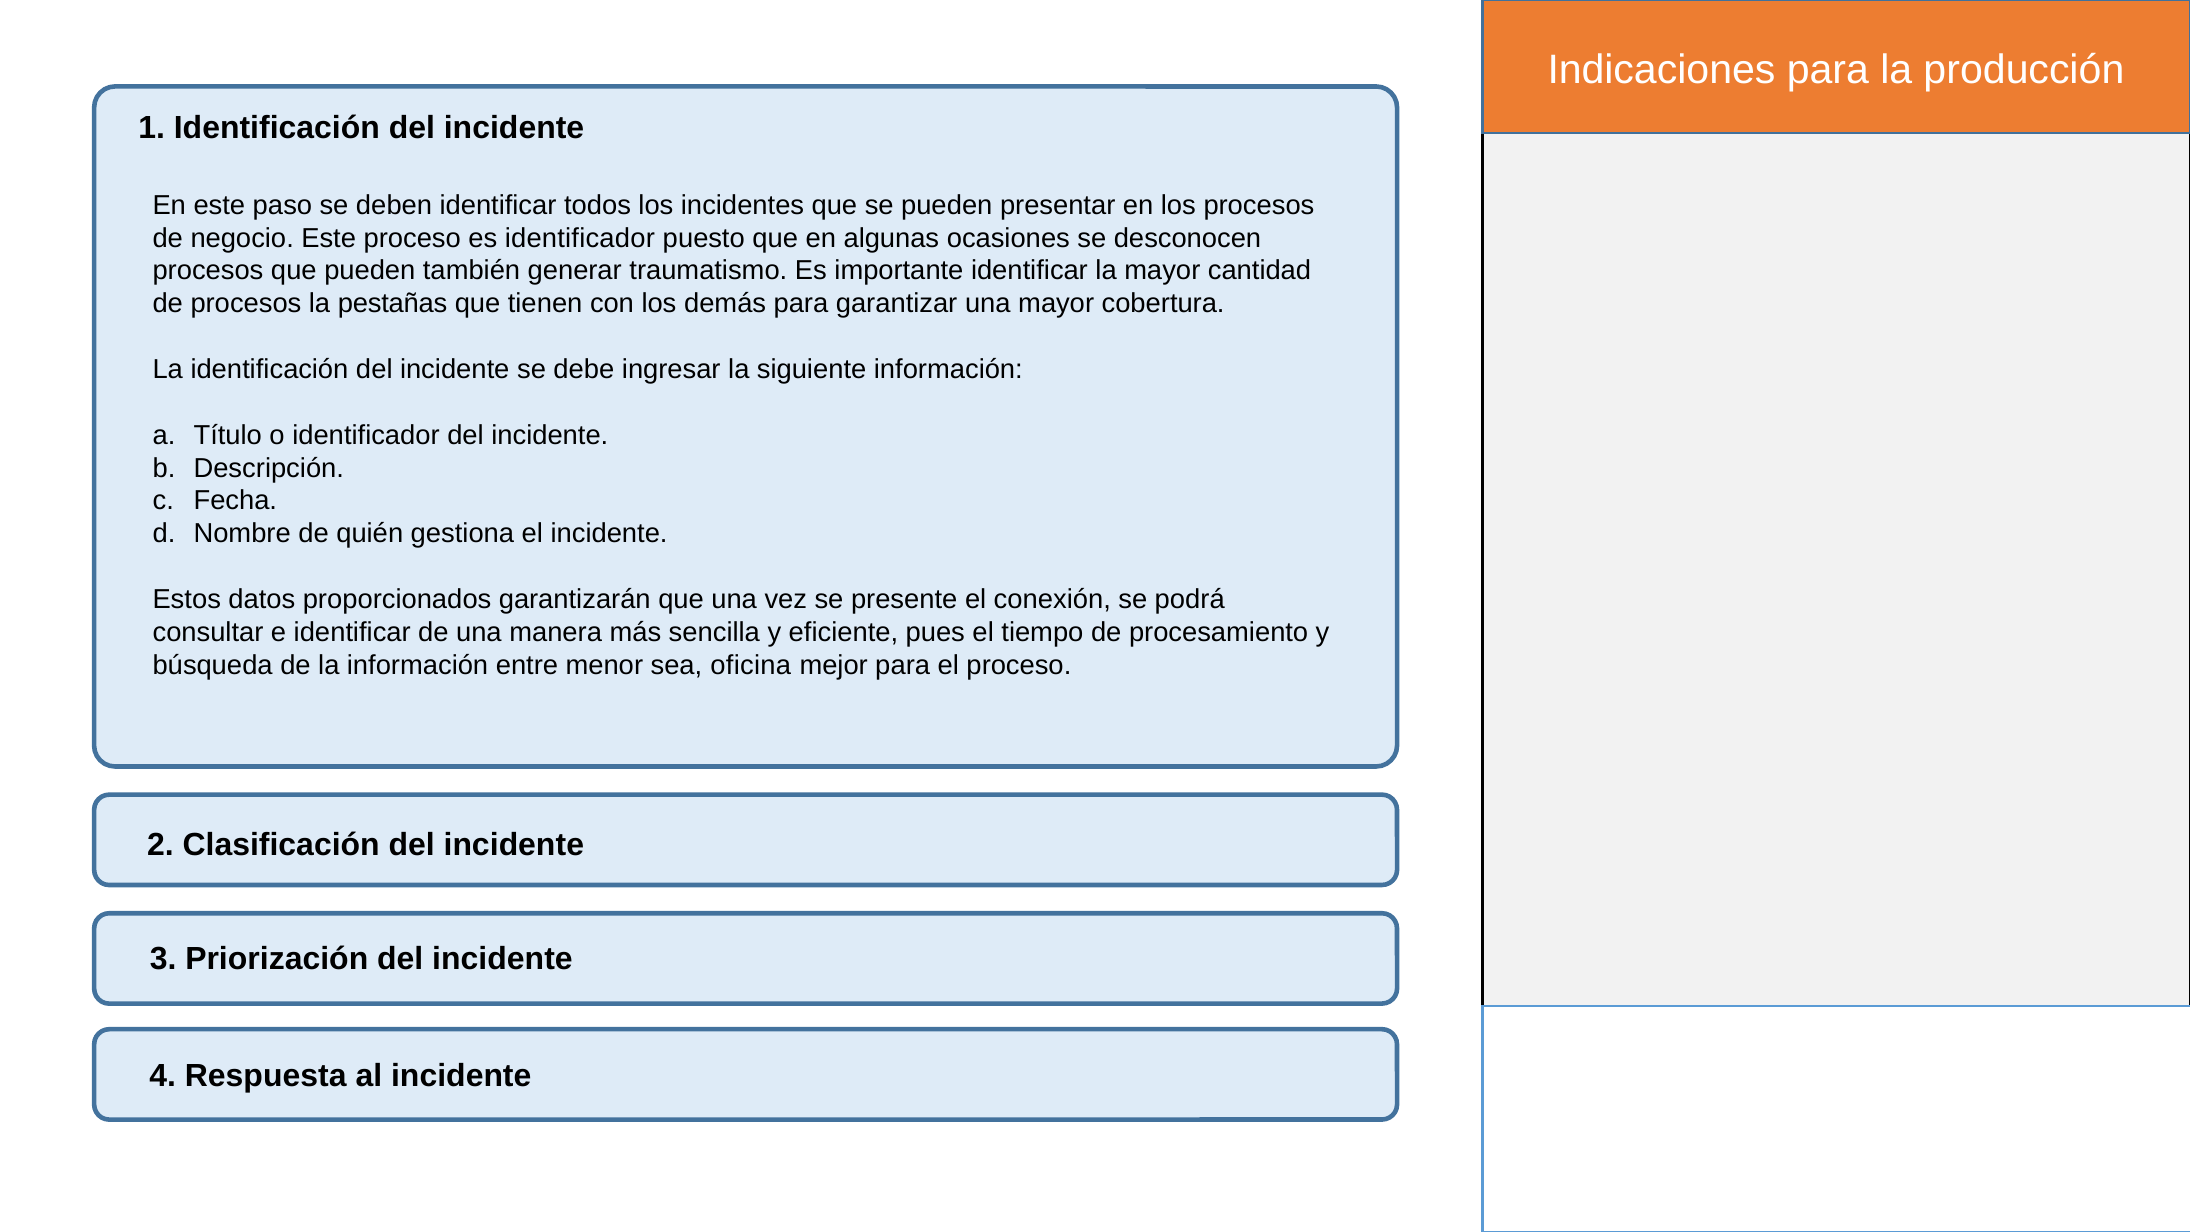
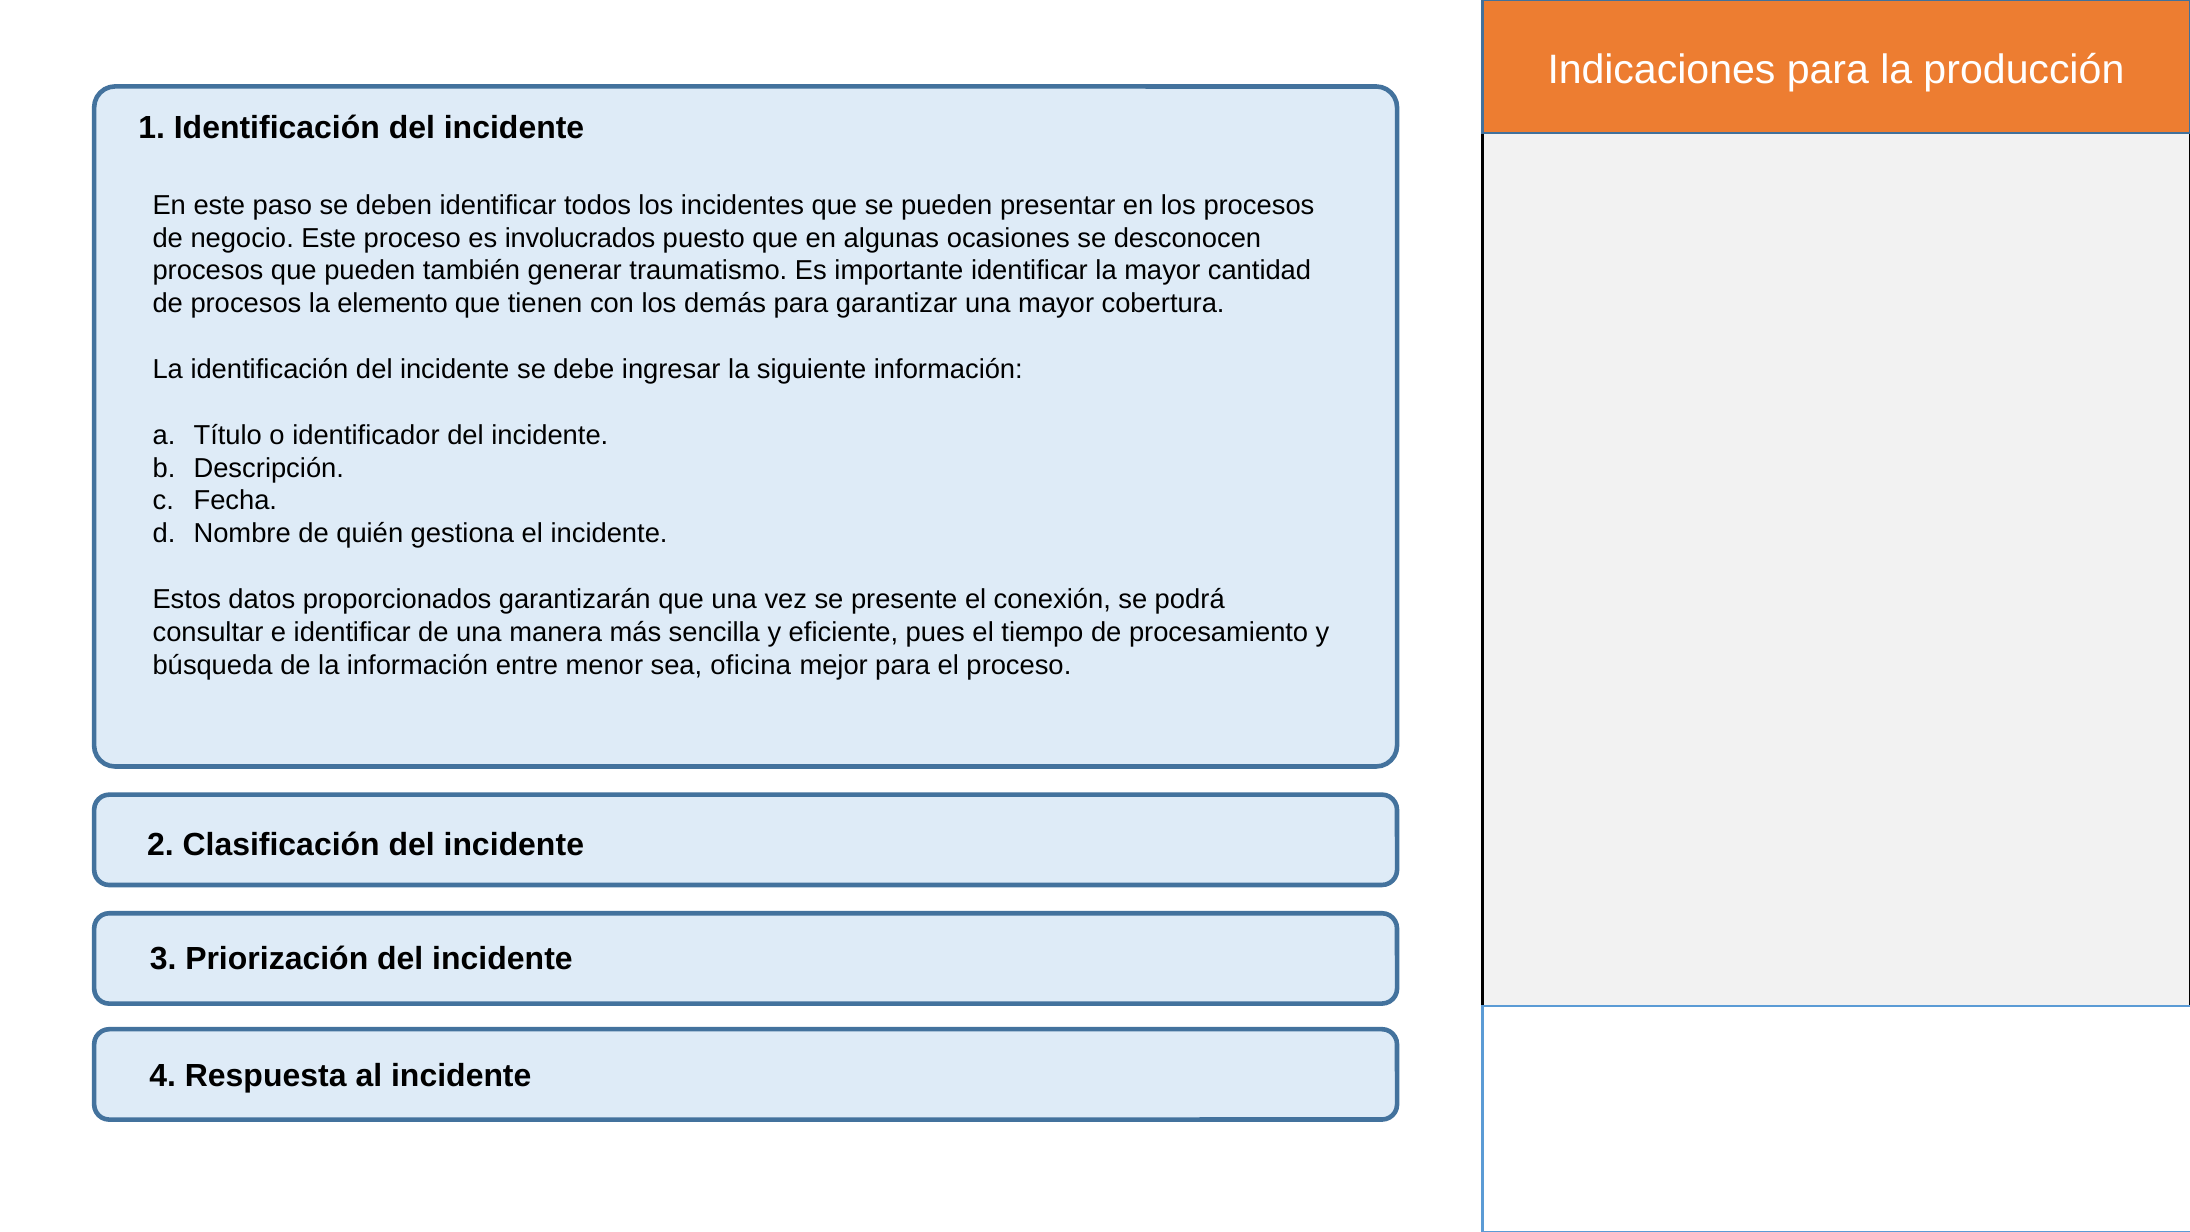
es identificador: identificador -> involucrados
pestañas: pestañas -> elemento
